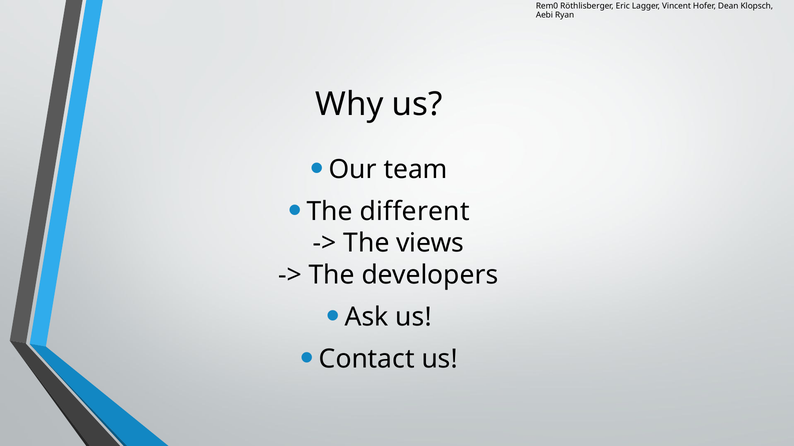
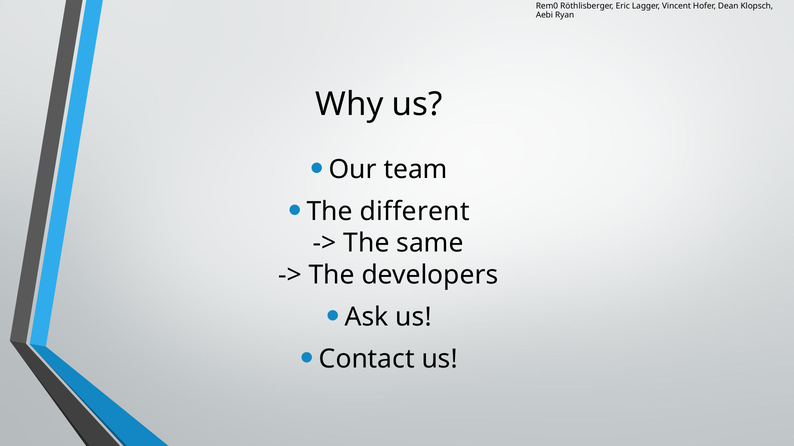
views: views -> same
